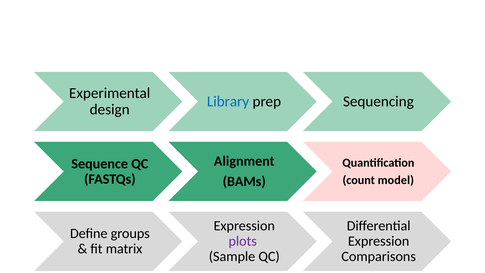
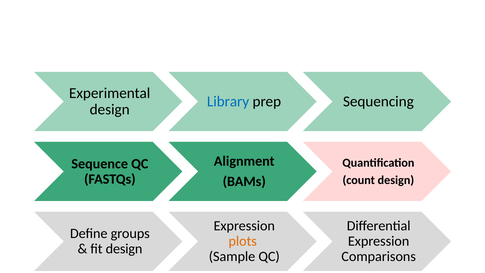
count model: model -> design
plots colour: purple -> orange
fit matrix: matrix -> design
